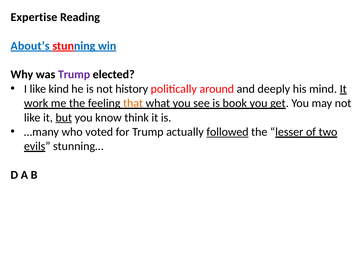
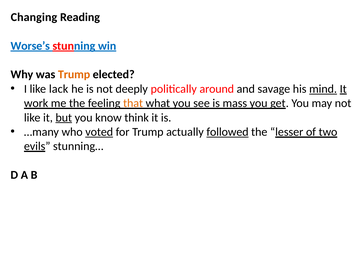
Expertise: Expertise -> Changing
About’s: About’s -> Worse’s
Trump at (74, 74) colour: purple -> orange
kind: kind -> lack
history: history -> deeply
deeply: deeply -> savage
mind underline: none -> present
book: book -> mass
voted underline: none -> present
